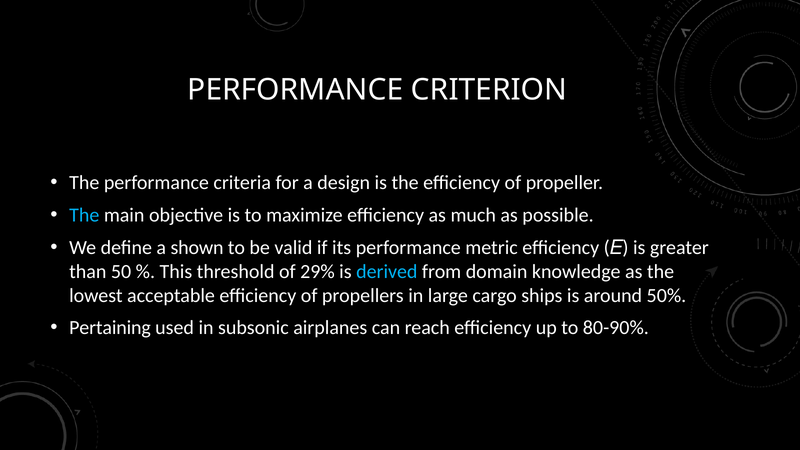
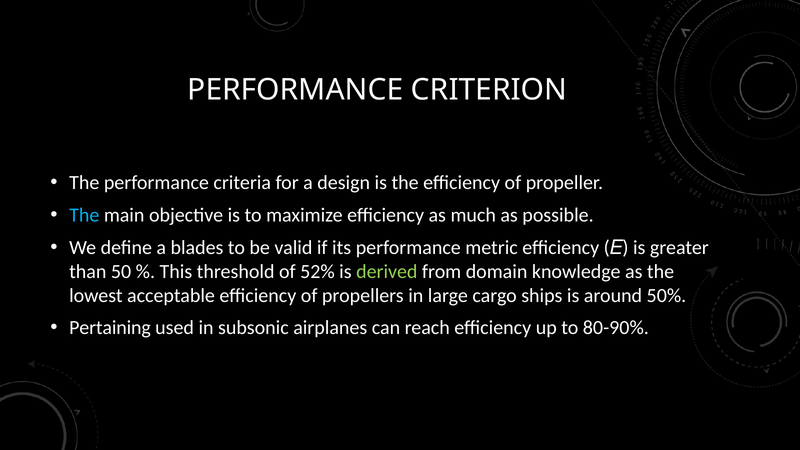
shown: shown -> blades
29%: 29% -> 52%
derived colour: light blue -> light green
